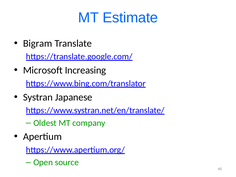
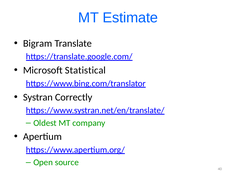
Increasing: Increasing -> Statistical
Japanese: Japanese -> Correctly
